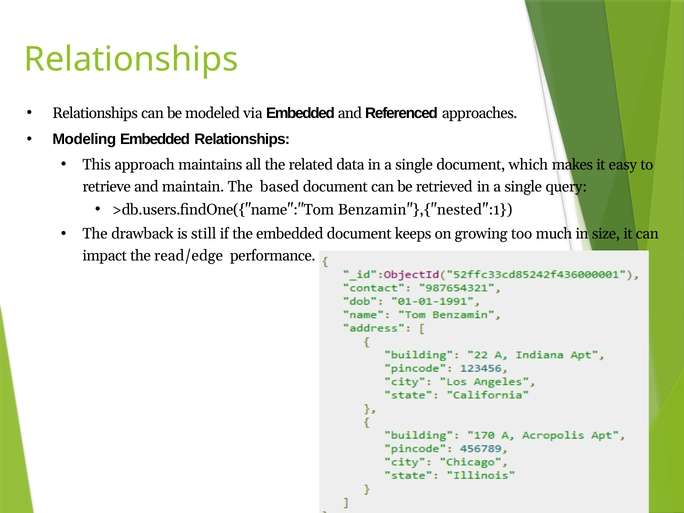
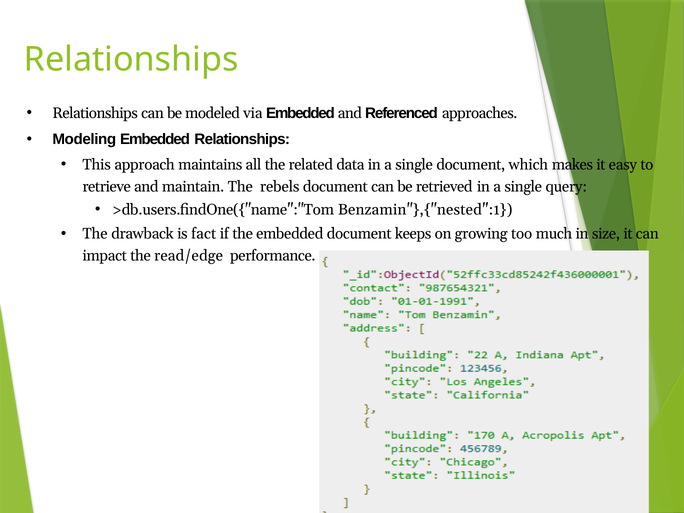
based: based -> rebels
still: still -> fact
